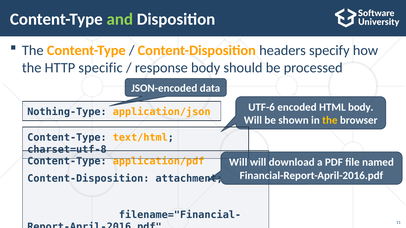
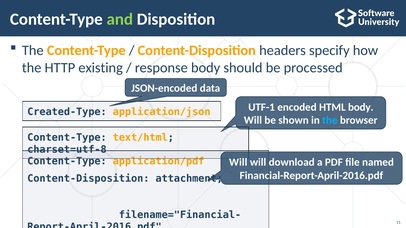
specific: specific -> existing
UTF-6: UTF-6 -> UTF-1
Nothing-Type: Nothing-Type -> Created-Type
the at (330, 120) colour: yellow -> light blue
